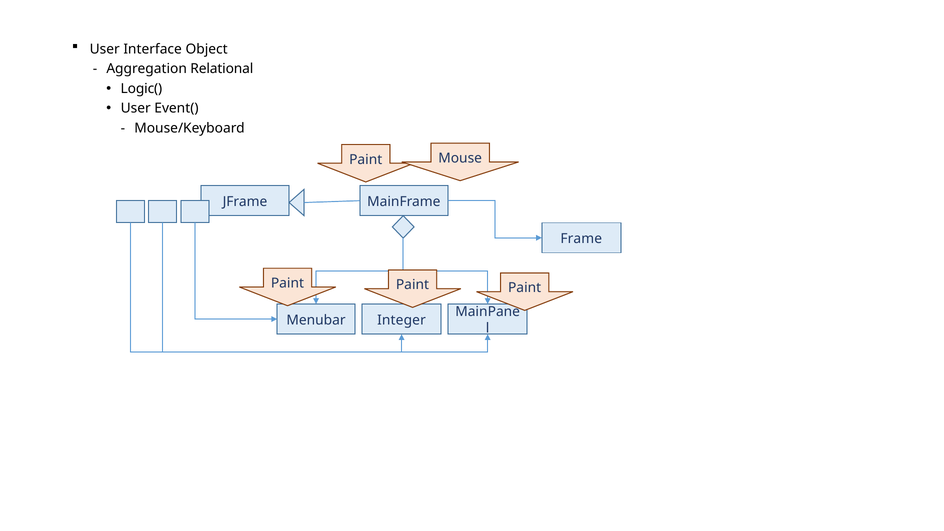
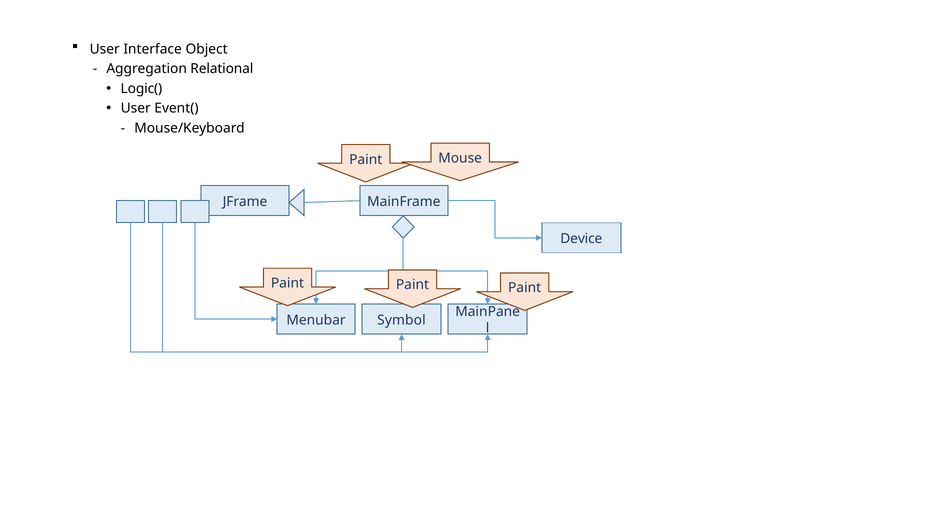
Frame: Frame -> Device
Integer: Integer -> Symbol
